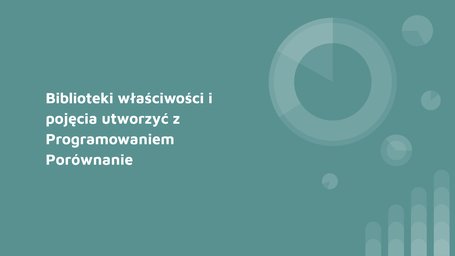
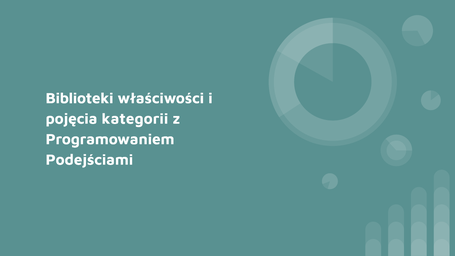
utworzyć: utworzyć -> kategorii
Porównanie: Porównanie -> Podejściami
